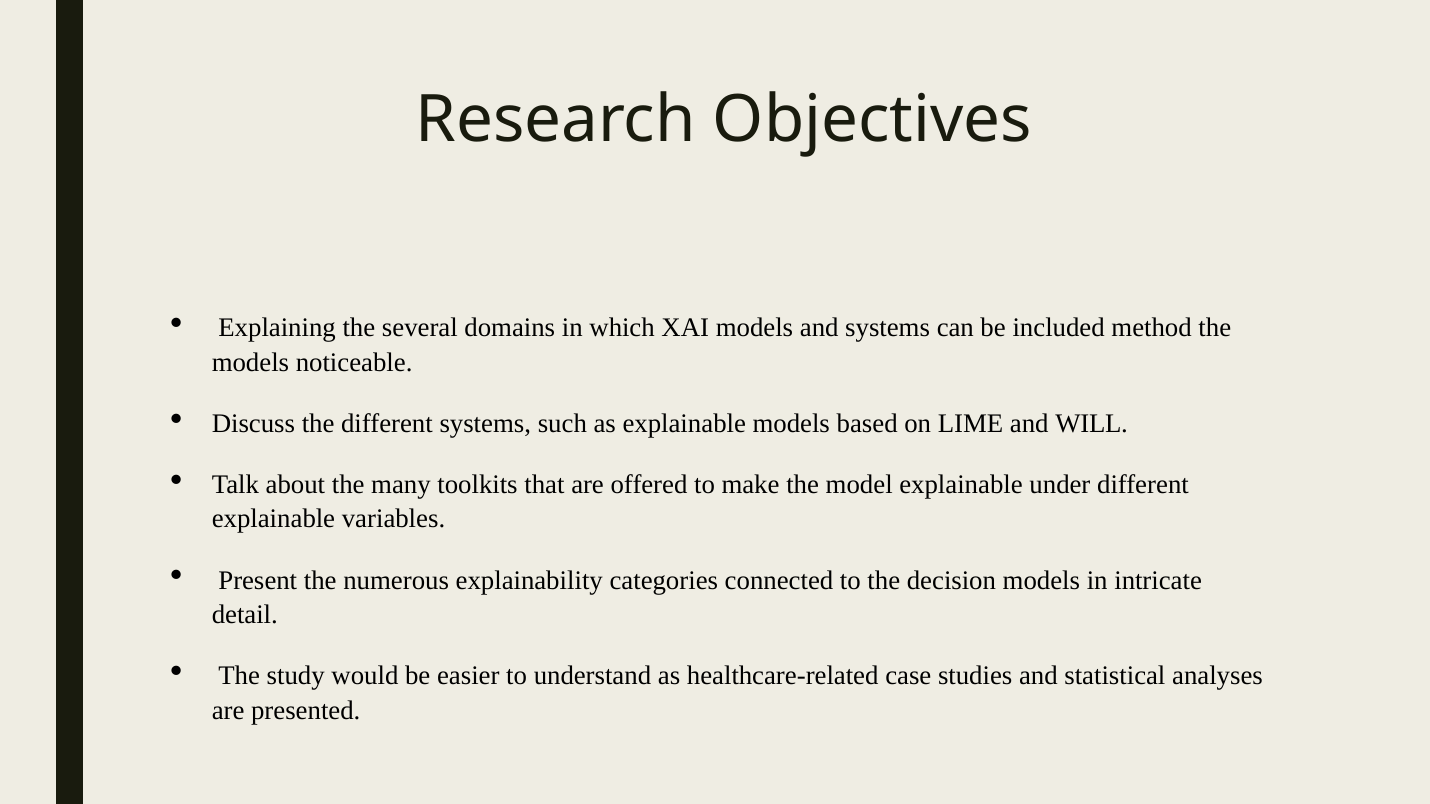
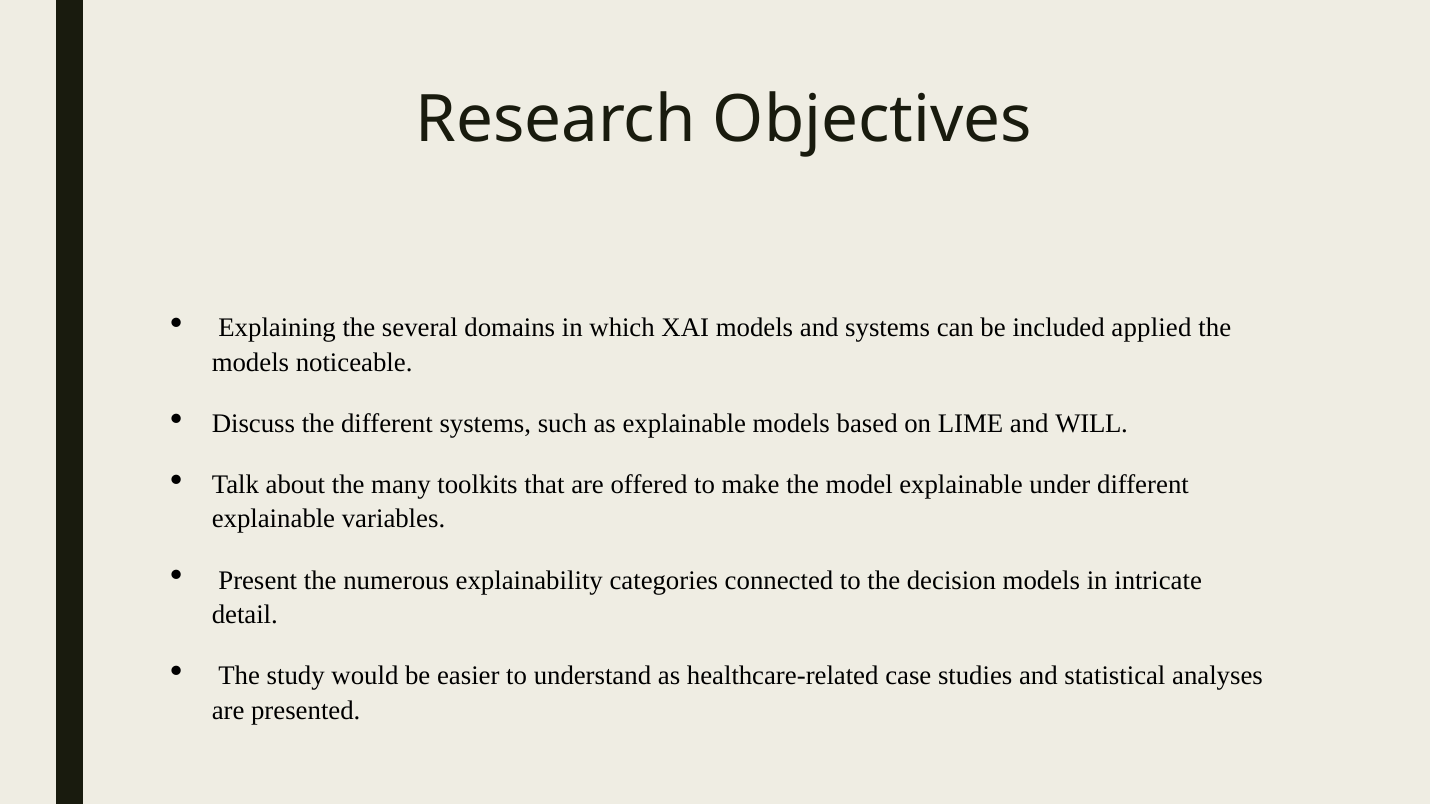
method: method -> applied
